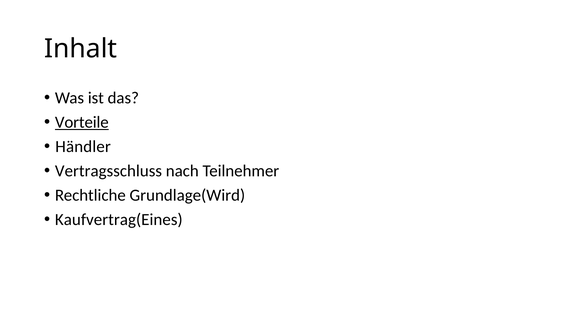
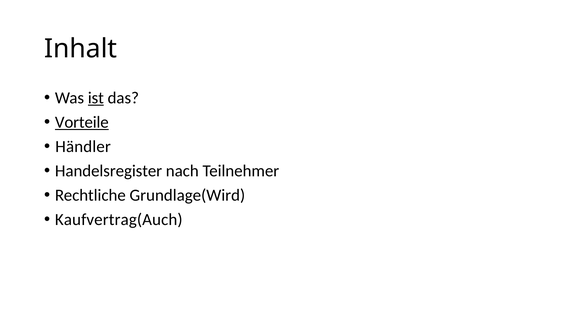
ist underline: none -> present
Vertragsschluss: Vertragsschluss -> Handelsregister
Kaufvertrag(Eines: Kaufvertrag(Eines -> Kaufvertrag(Auch
